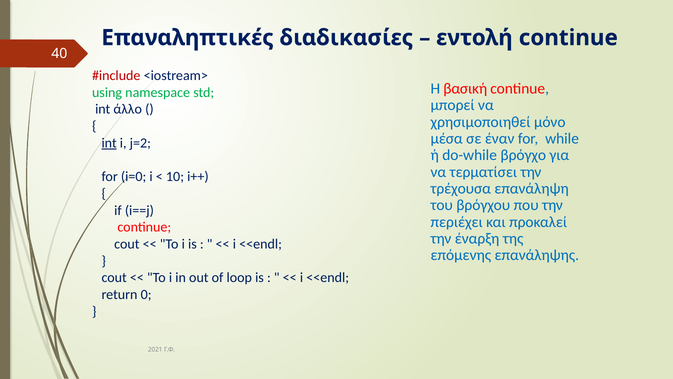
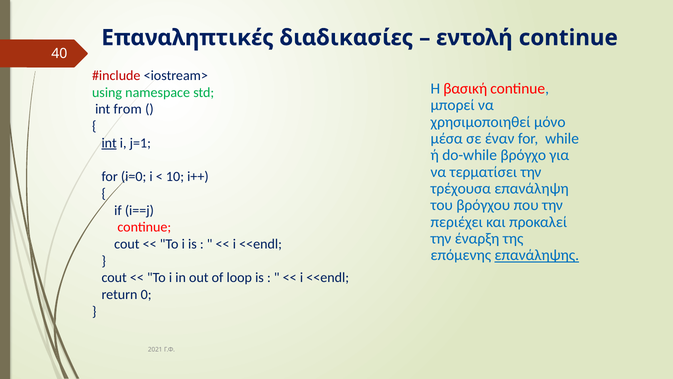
άλλο: άλλο -> from
j=2: j=2 -> j=1
επανάληψης underline: none -> present
